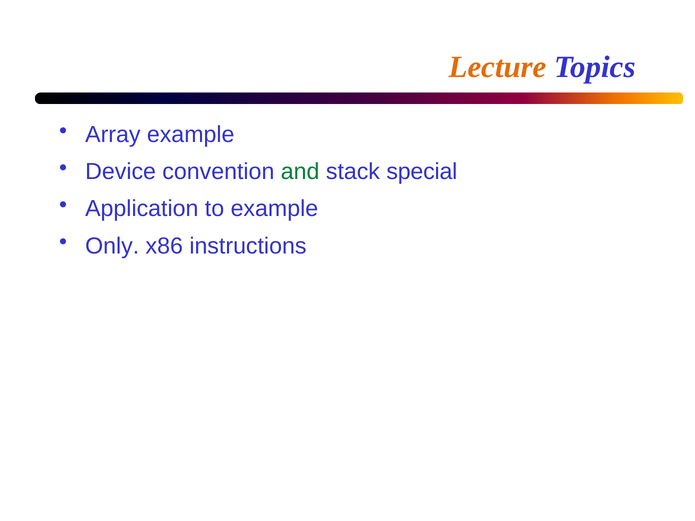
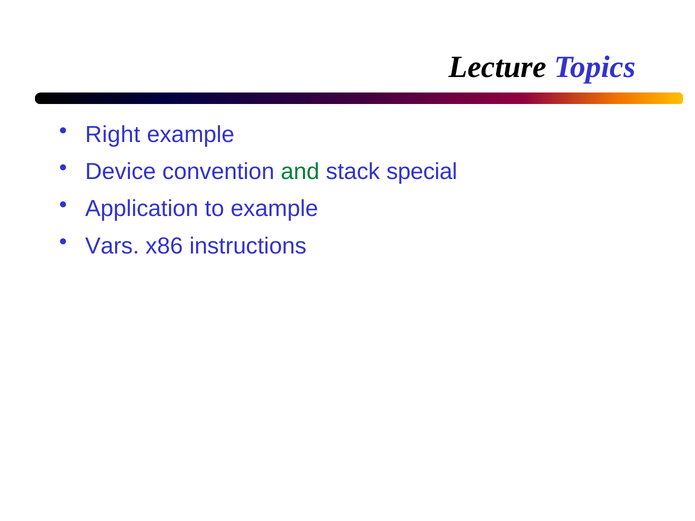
Lecture colour: orange -> black
Array: Array -> Right
Only: Only -> Vars
